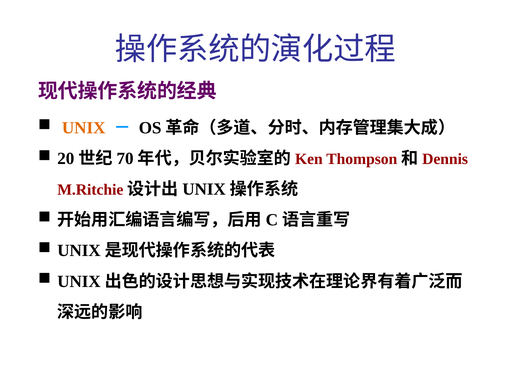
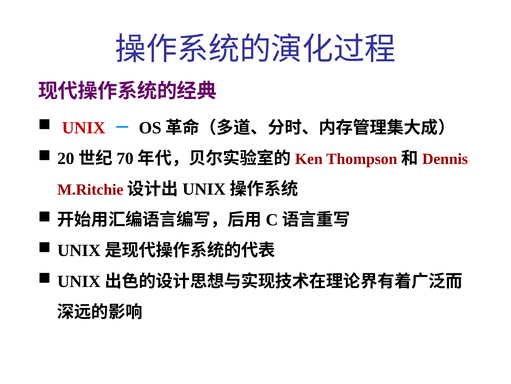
UNIX colour: orange -> red
